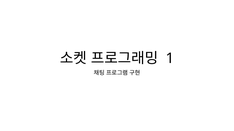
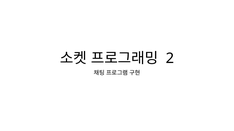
1: 1 -> 2
